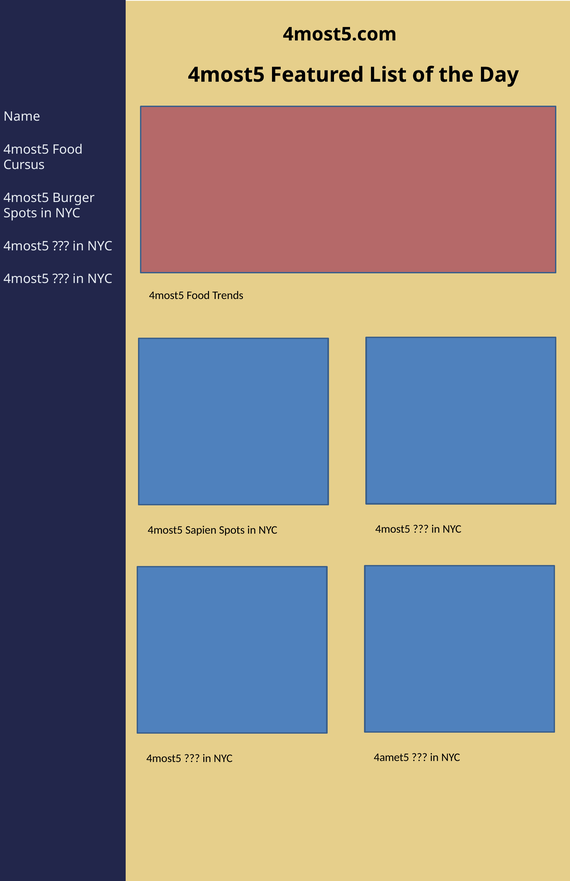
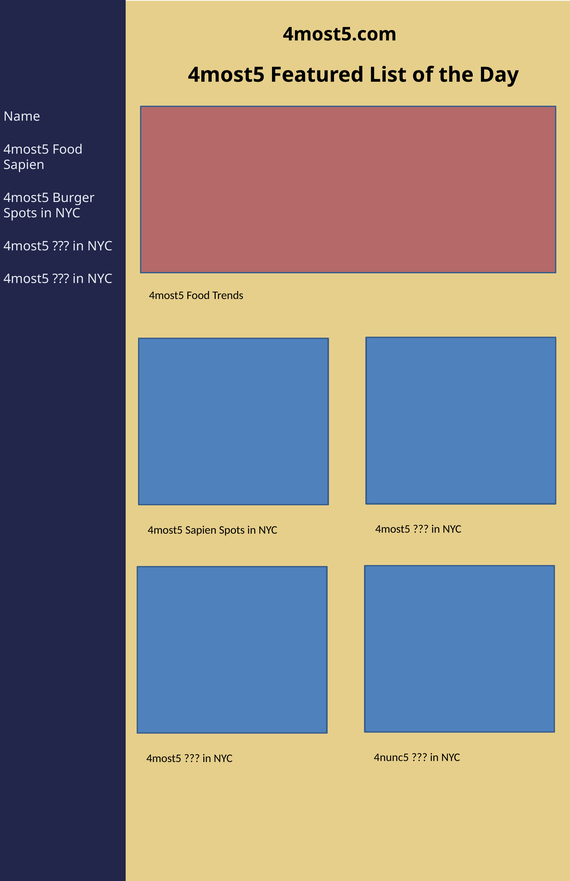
Cursus at (24, 165): Cursus -> Sapien
4amet5: 4amet5 -> 4nunc5
